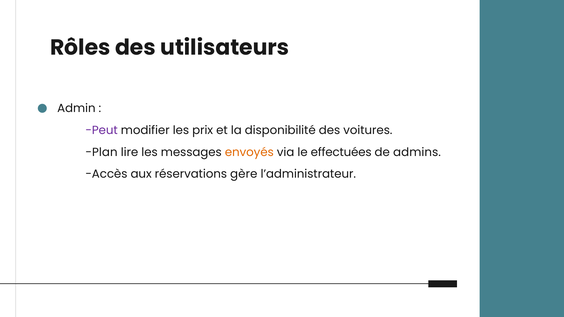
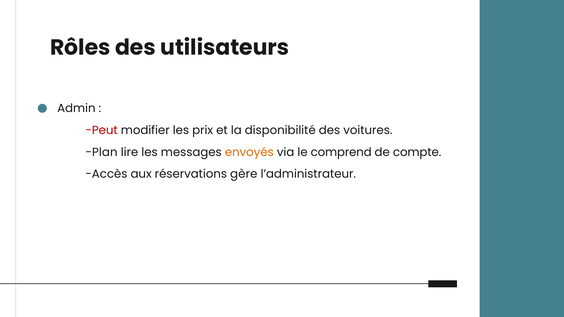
Peut colour: purple -> red
effectuées: effectuées -> comprend
admins: admins -> compte
